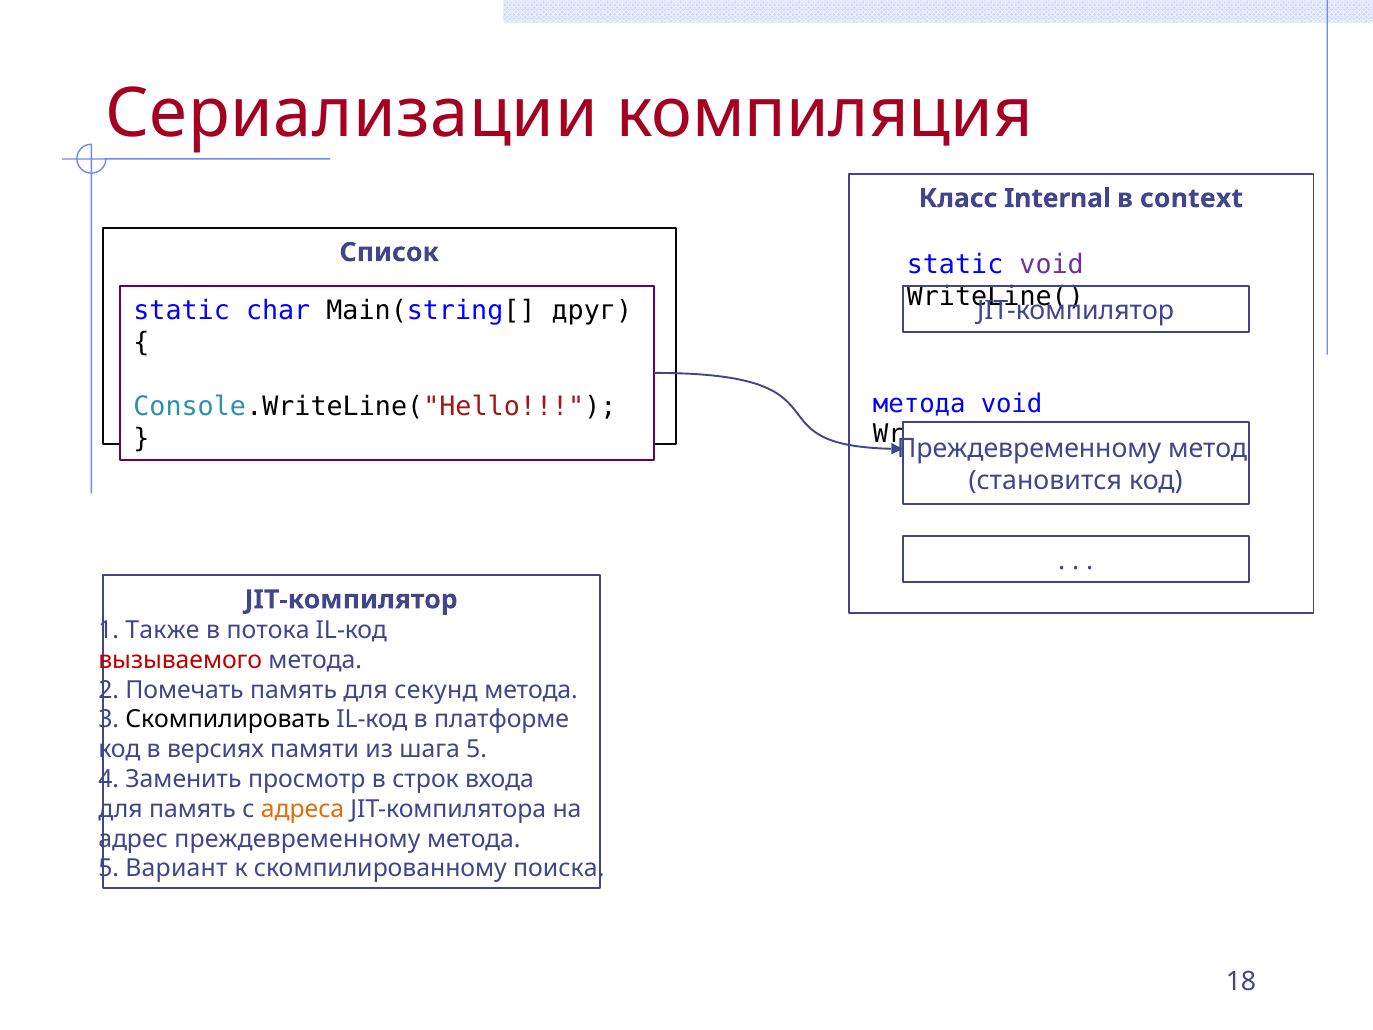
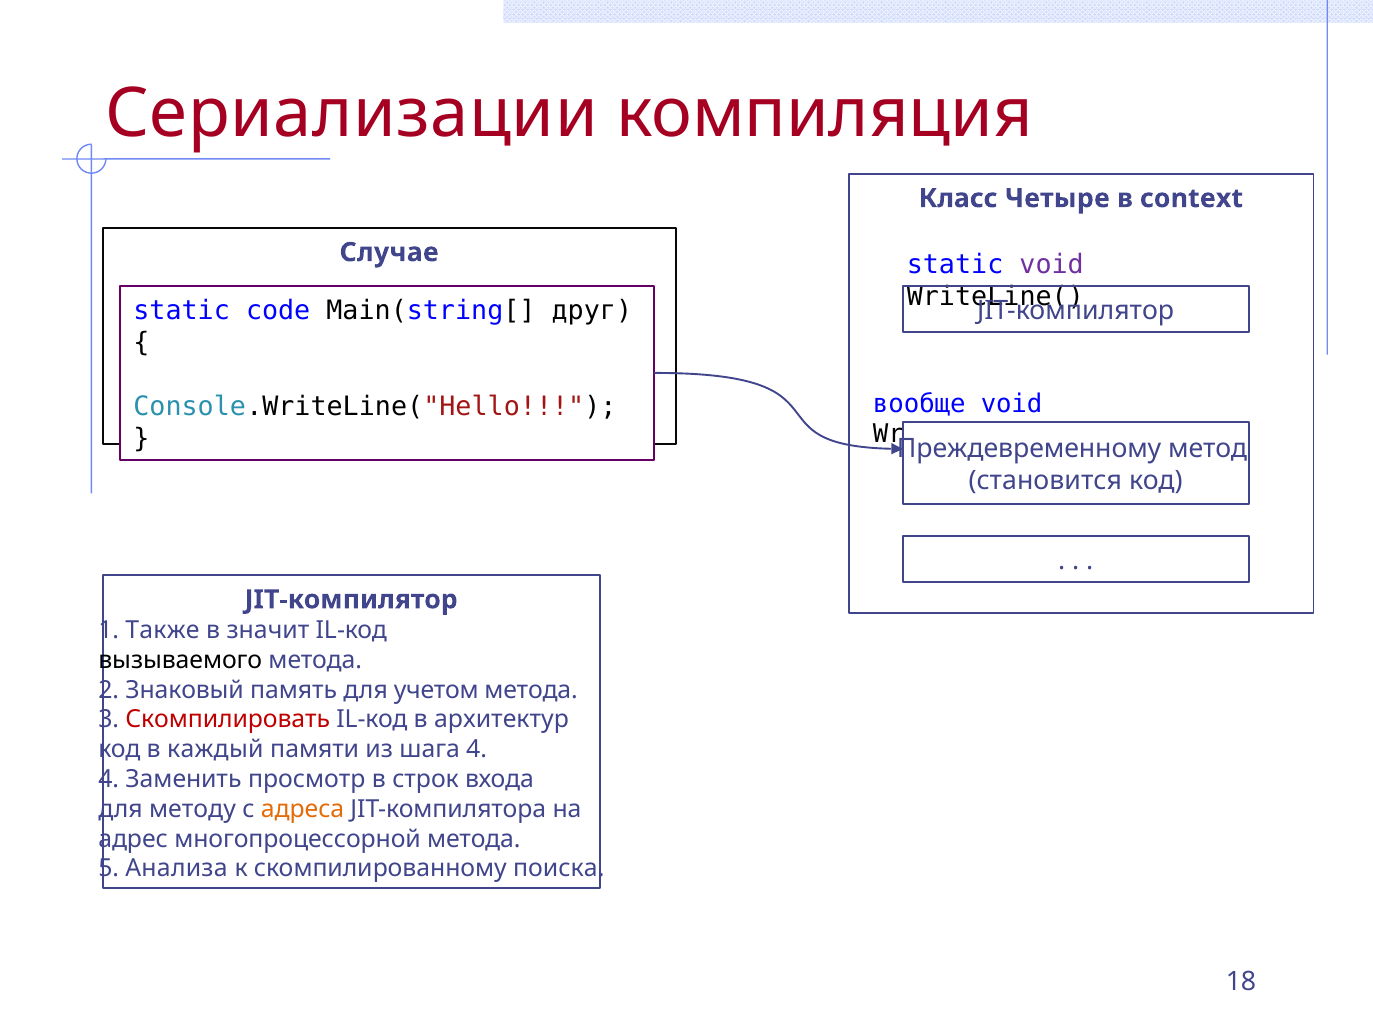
Internal: Internal -> Четыре
Список: Список -> Случае
char: char -> code
метода at (919, 403): метода -> вообще
потока: потока -> значит
вызываемого colour: red -> black
Помечать: Помечать -> Знаковый
секунд: секунд -> учетом
Скомпилировать colour: black -> red
платформе: платформе -> архитектур
версиях: версиях -> каждый
шага 5: 5 -> 4
для память: память -> методу
адрес преждевременному: преждевременному -> многопроцессорной
Вариант: Вариант -> Анализа
